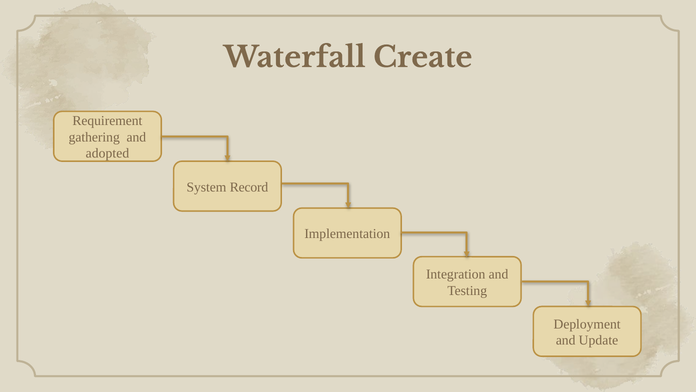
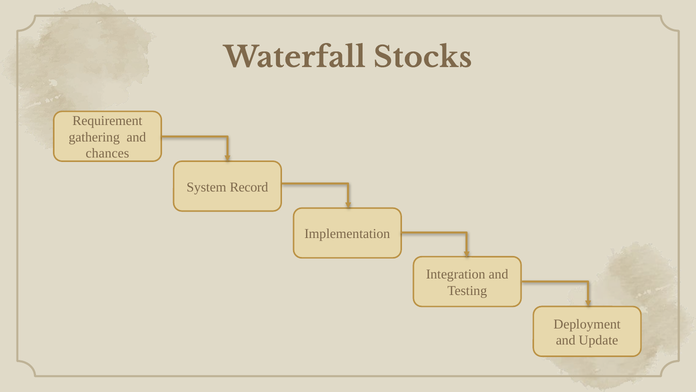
Create: Create -> Stocks
adopted: adopted -> chances
